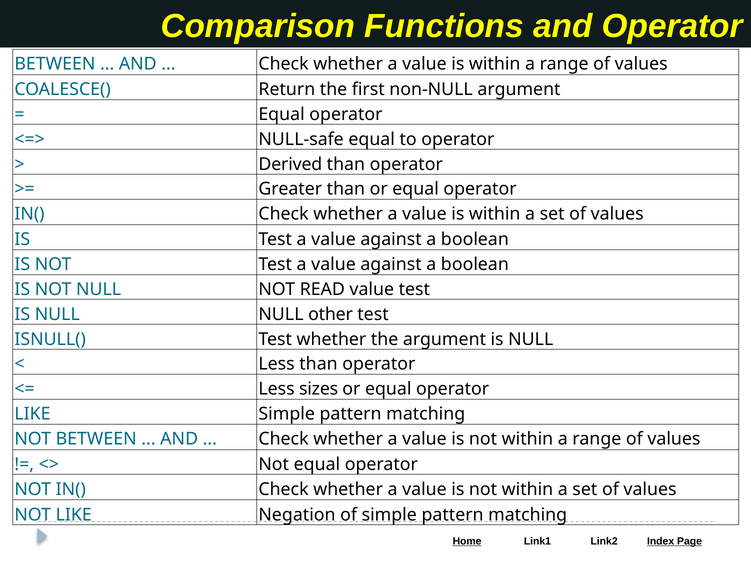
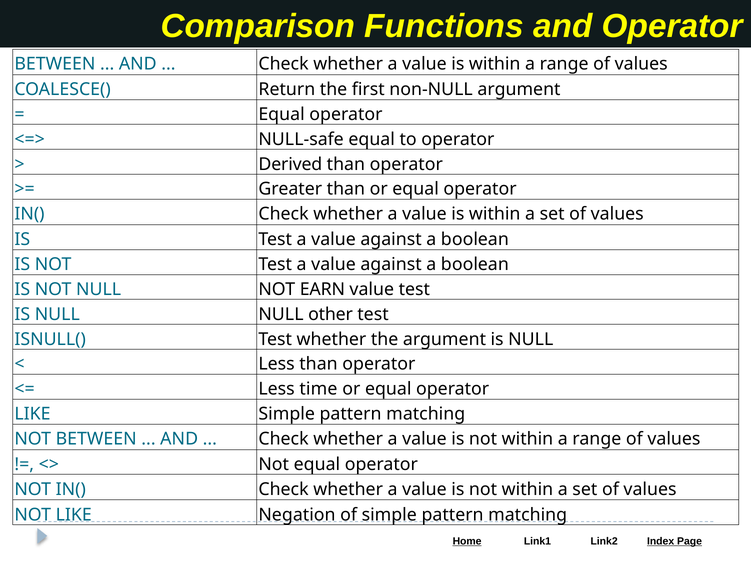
READ: READ -> EARN
sizes: sizes -> time
